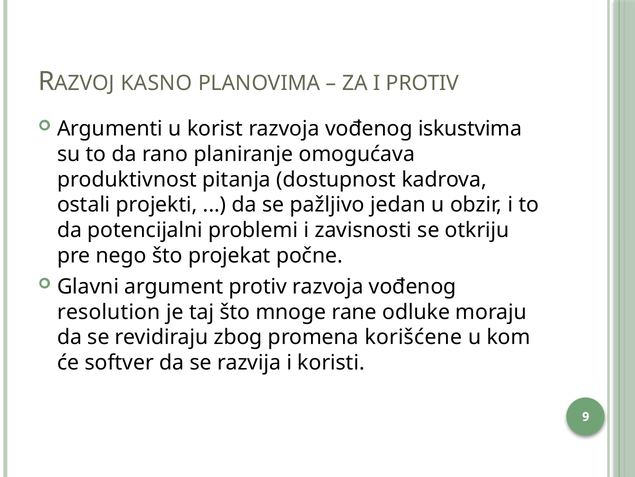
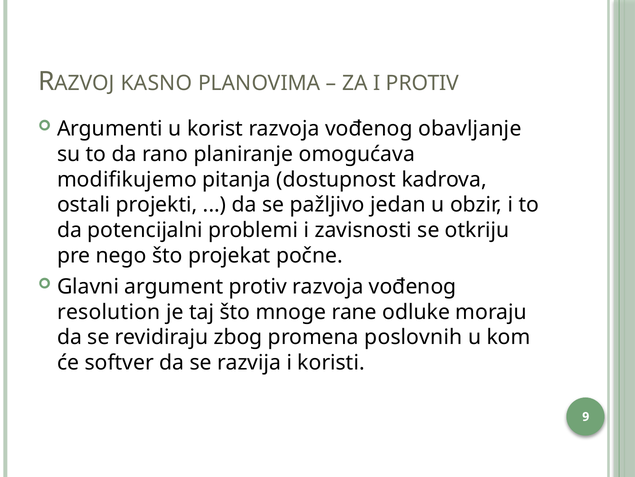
iskustvima: iskustvima -> obavljanje
produktivnost: produktivnost -> modifikujemo
korišćene: korišćene -> poslovnih
